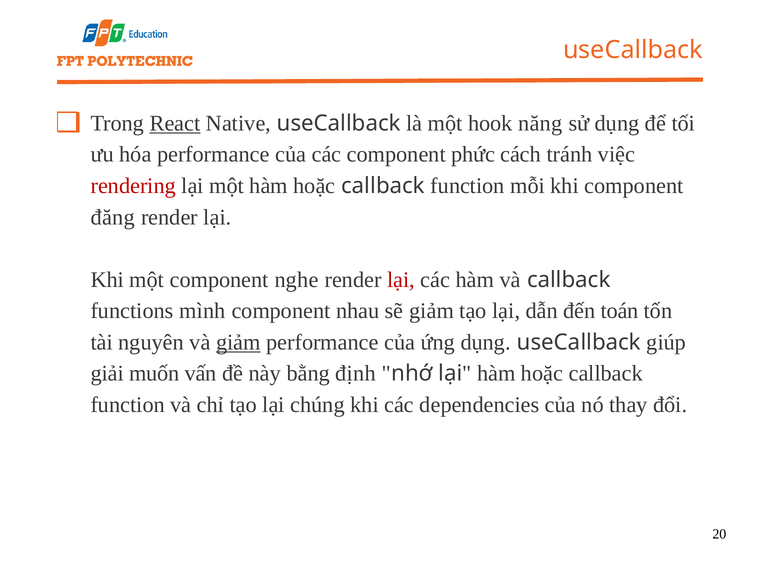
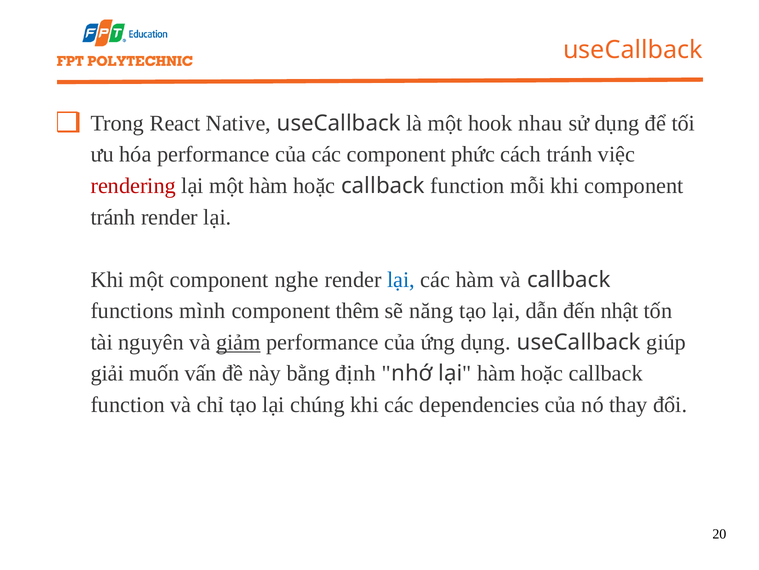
React underline: present -> none
năng: năng -> nhau
đăng at (113, 217): đăng -> tránh
lại at (401, 280) colour: red -> blue
nhau: nhau -> thêm
sẽ giảm: giảm -> năng
toán: toán -> nhật
